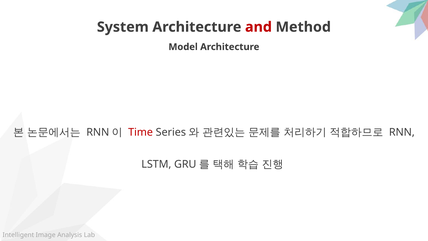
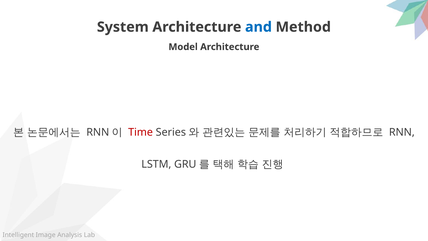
and colour: red -> blue
